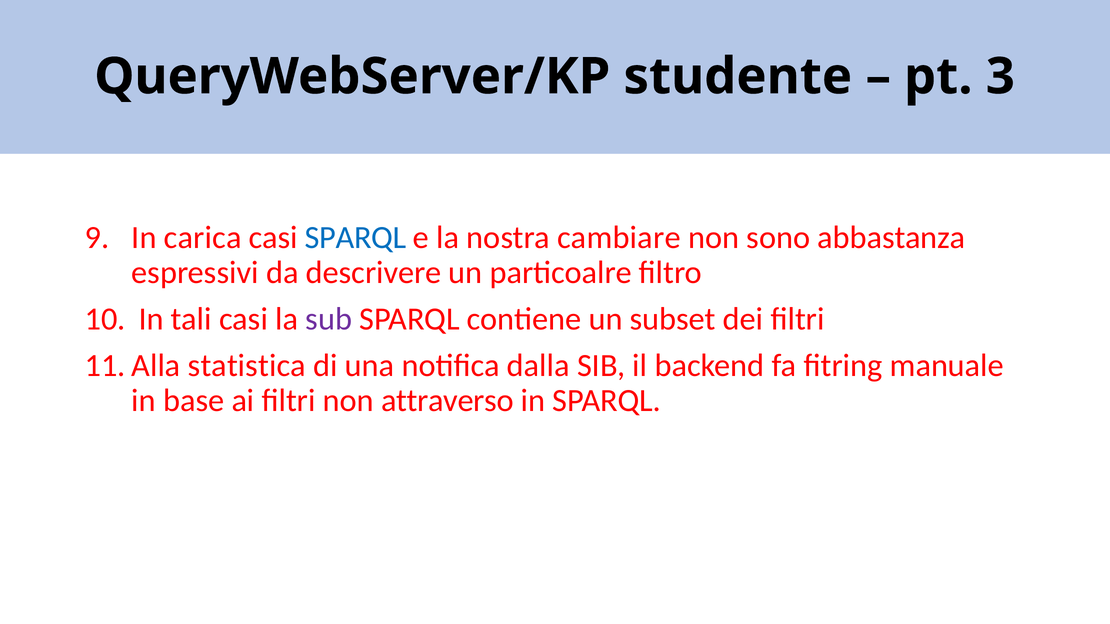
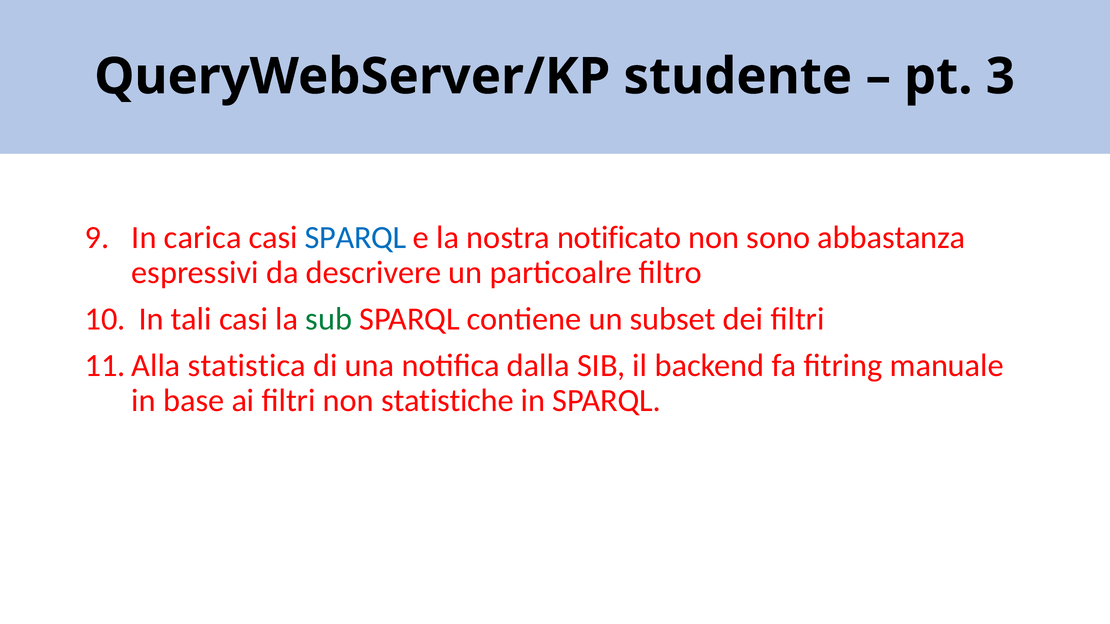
cambiare: cambiare -> notificato
sub colour: purple -> green
attraverso: attraverso -> statistiche
